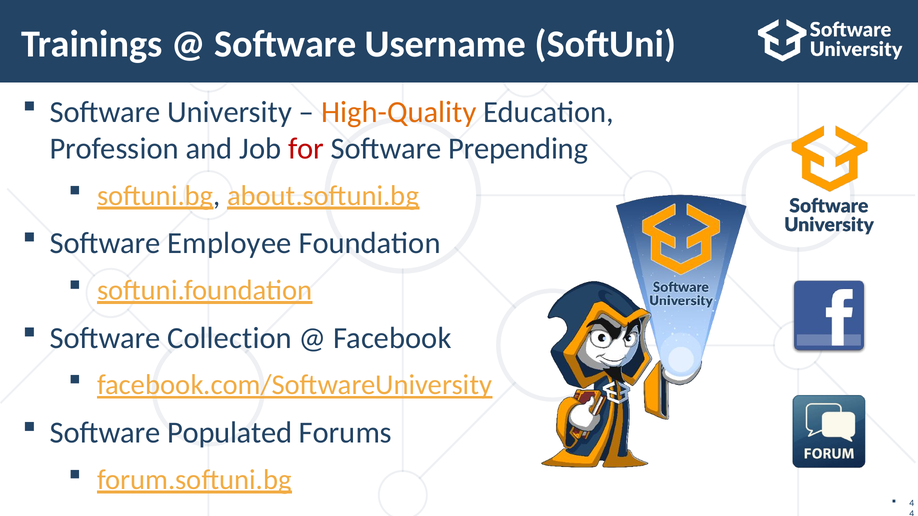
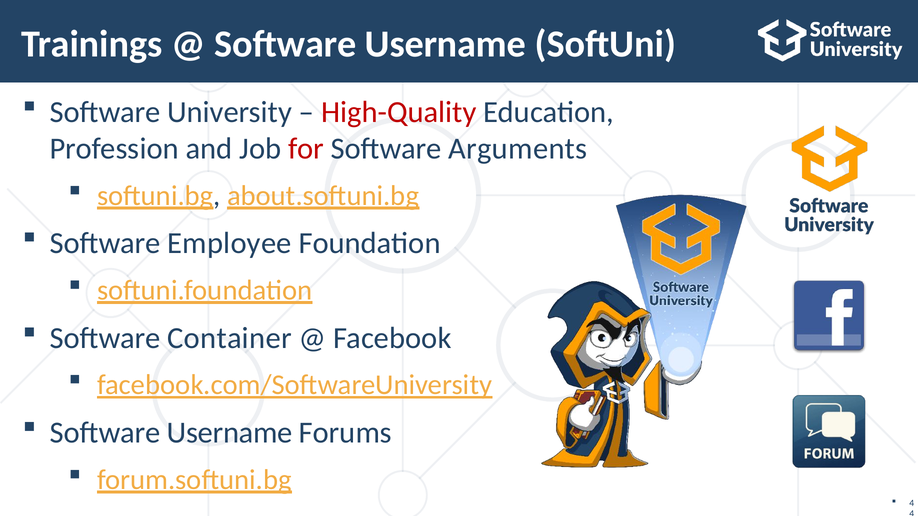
High-Quality colour: orange -> red
Prepending: Prepending -> Arguments
Collection: Collection -> Container
Populated at (230, 433): Populated -> Username
